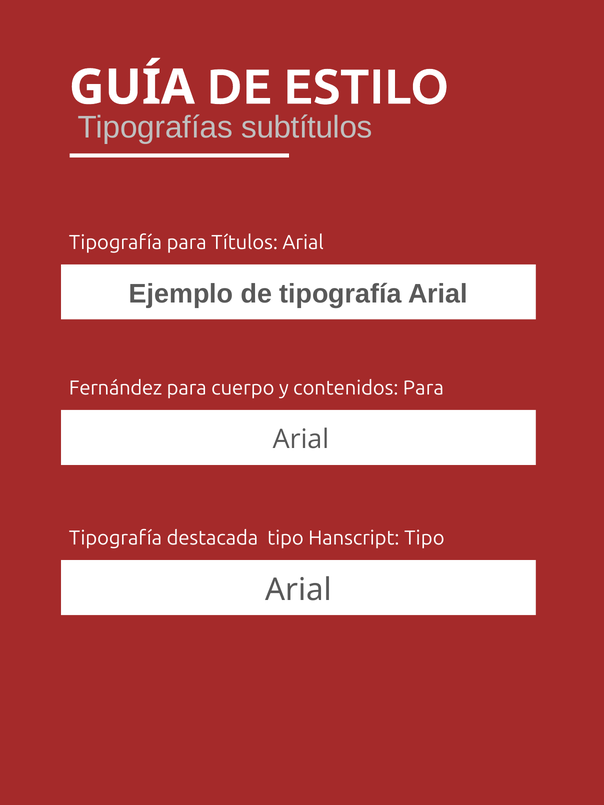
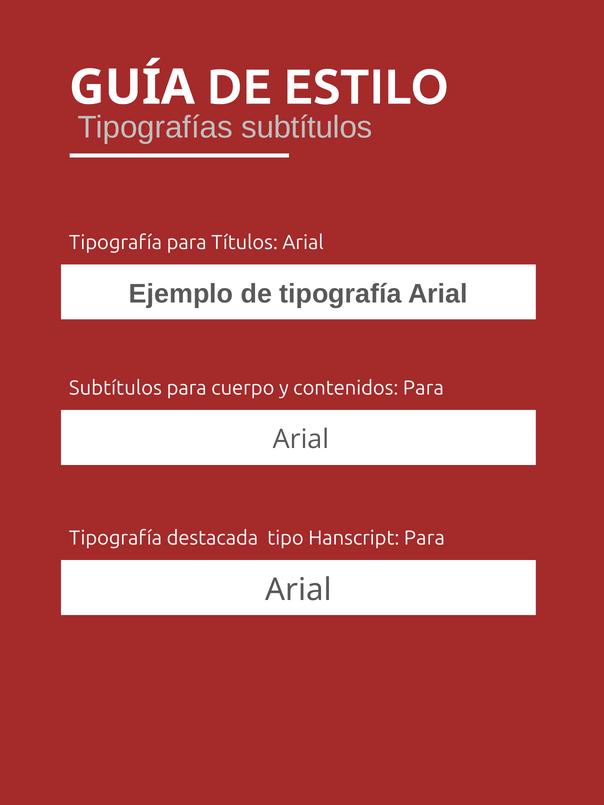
Fernández at (116, 388): Fernández -> Subtítulos
Hanscript Tipo: Tipo -> Para
